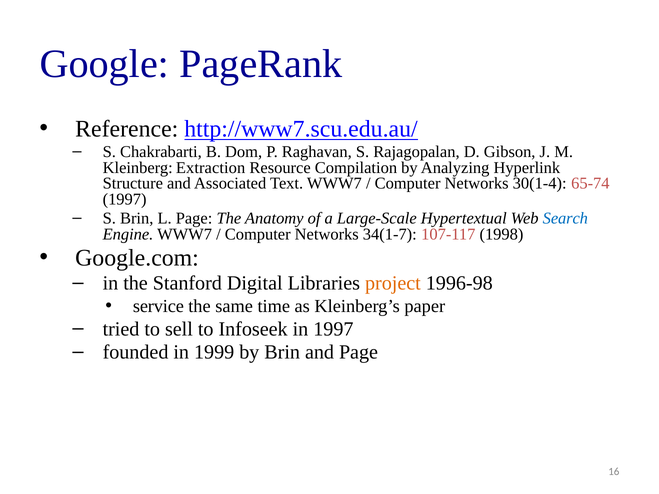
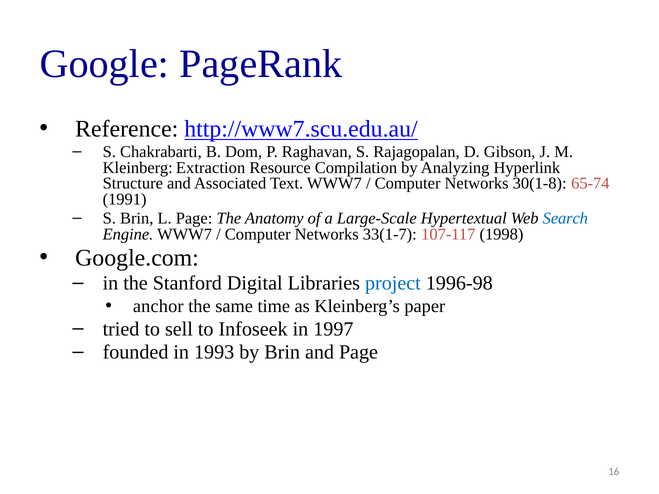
30(1-4: 30(1-4 -> 30(1-8
1997 at (125, 199): 1997 -> 1991
34(1-7: 34(1-7 -> 33(1-7
project colour: orange -> blue
service: service -> anchor
1999: 1999 -> 1993
